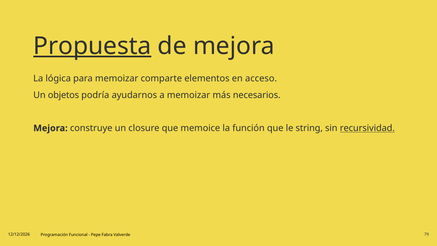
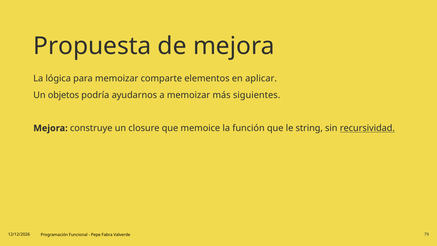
Propuesta underline: present -> none
acceso: acceso -> aplicar
necesarios: necesarios -> siguientes
